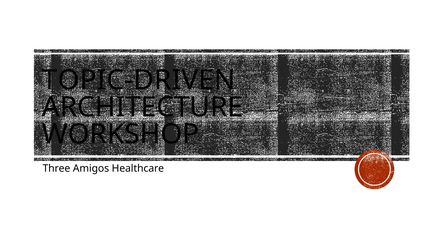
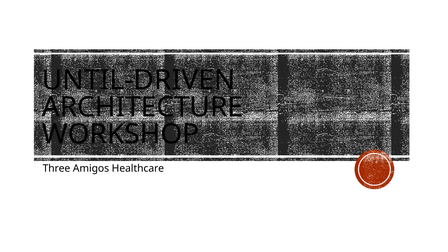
TOPIC-DRIVEN: TOPIC-DRIVEN -> UNTIL-DRIVEN
